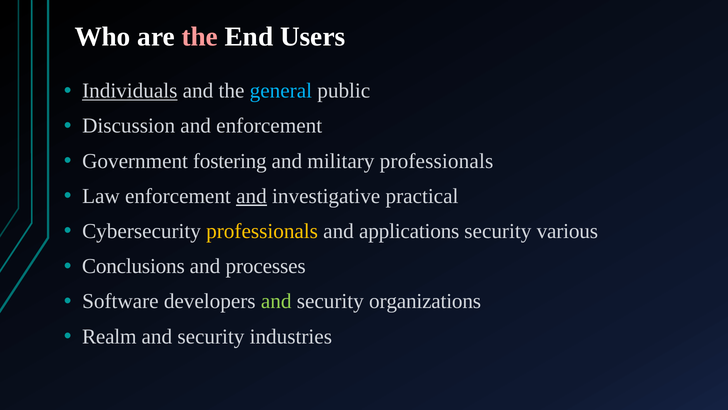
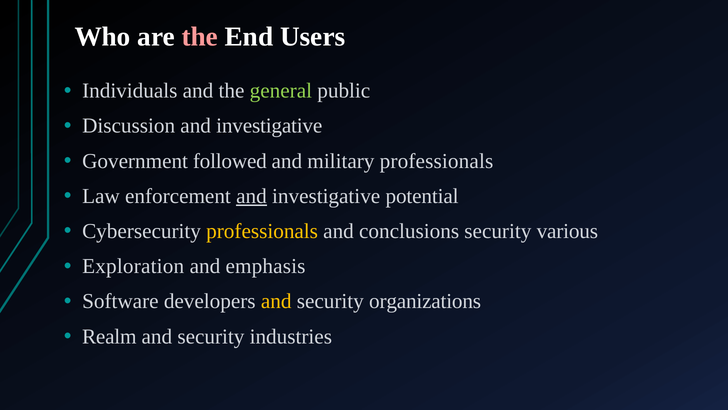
Individuals underline: present -> none
general colour: light blue -> light green
enforcement at (269, 126): enforcement -> investigative
fostering: fostering -> followed
practical: practical -> potential
applications: applications -> conclusions
Conclusions: Conclusions -> Exploration
processes: processes -> emphasis
and at (276, 301) colour: light green -> yellow
